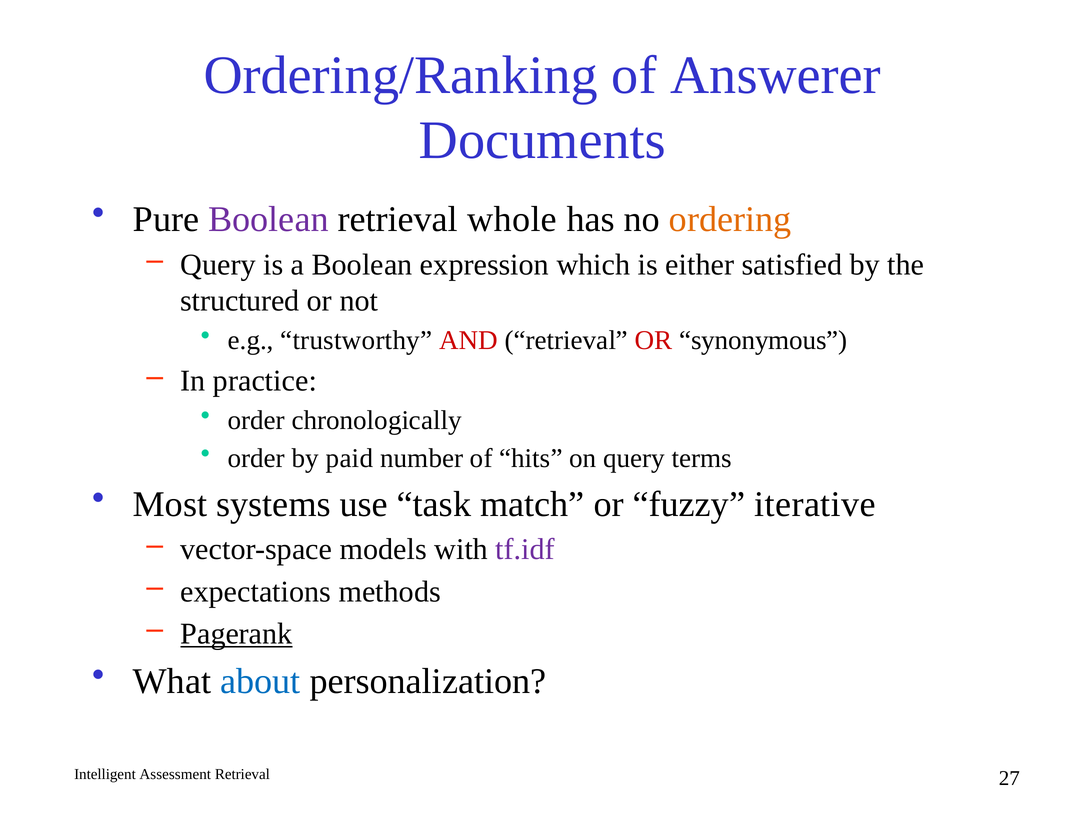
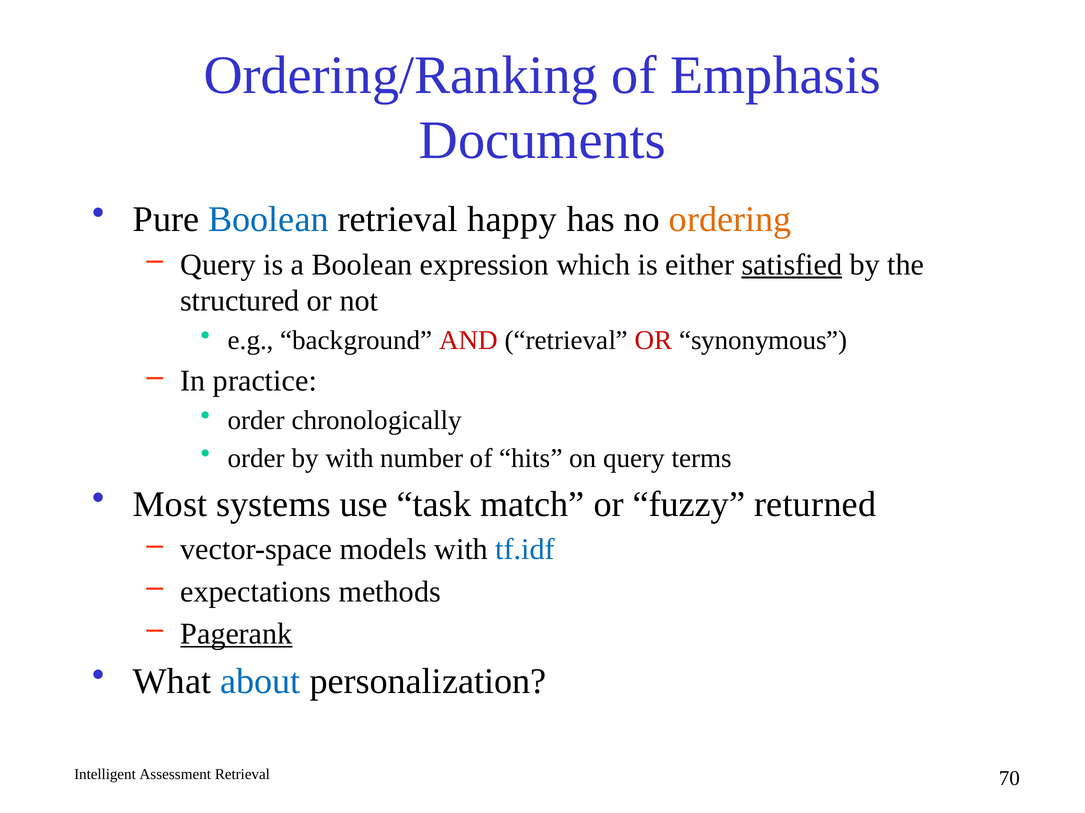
Answerer: Answerer -> Emphasis
Boolean at (268, 220) colour: purple -> blue
whole: whole -> happy
satisfied underline: none -> present
trustworthy: trustworthy -> background
by paid: paid -> with
iterative: iterative -> returned
tf.idf colour: purple -> blue
27: 27 -> 70
